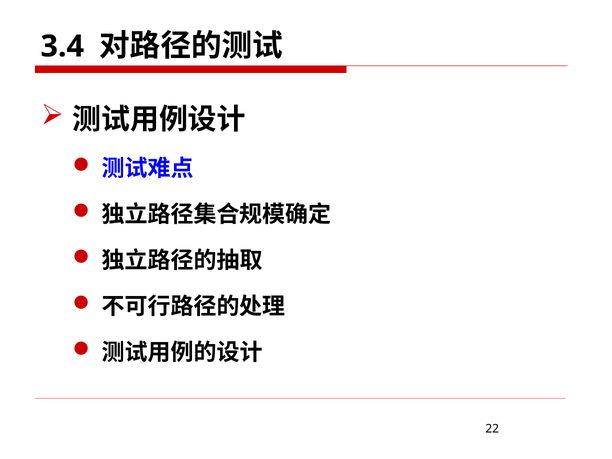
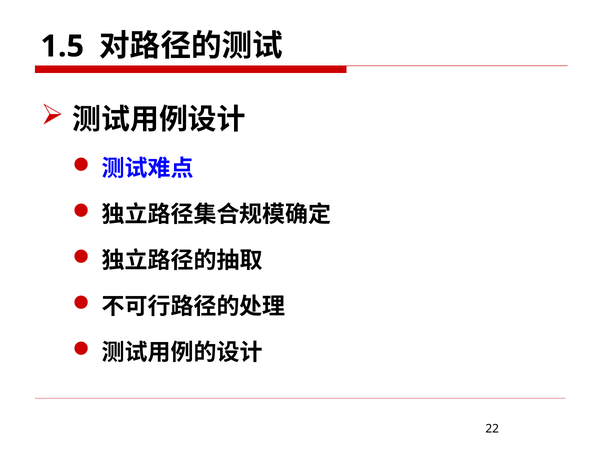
3.4: 3.4 -> 1.5
